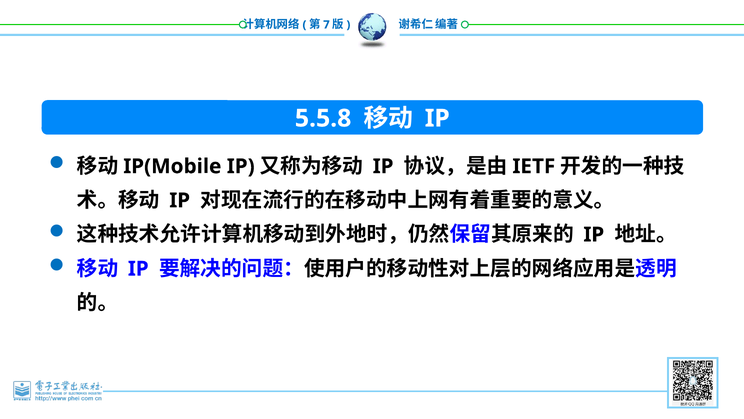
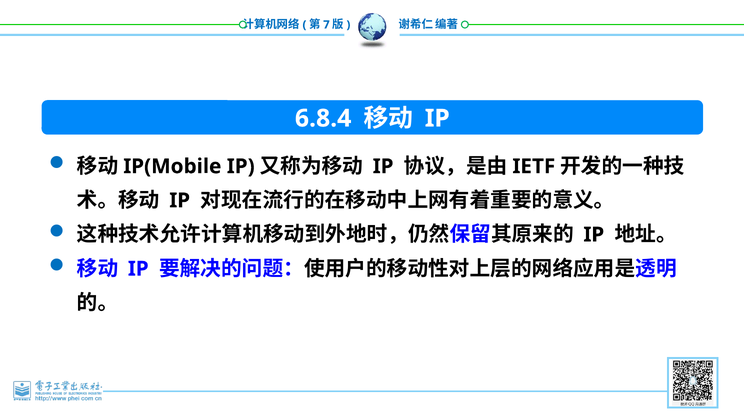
5.5.8: 5.5.8 -> 6.8.4
